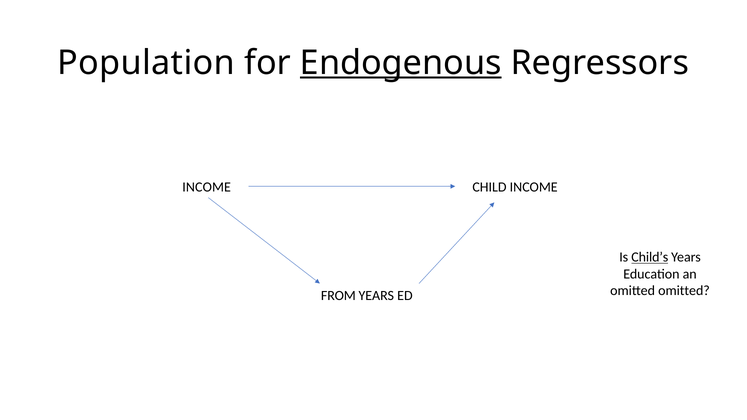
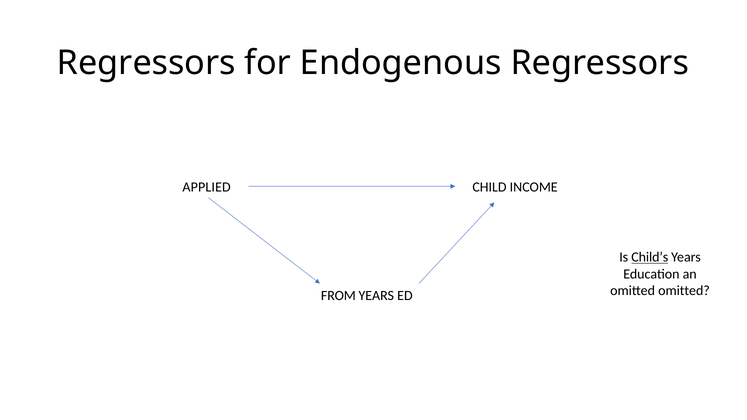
Population at (146, 63): Population -> Regressors
Endogenous underline: present -> none
INCOME at (207, 187): INCOME -> APPLIED
